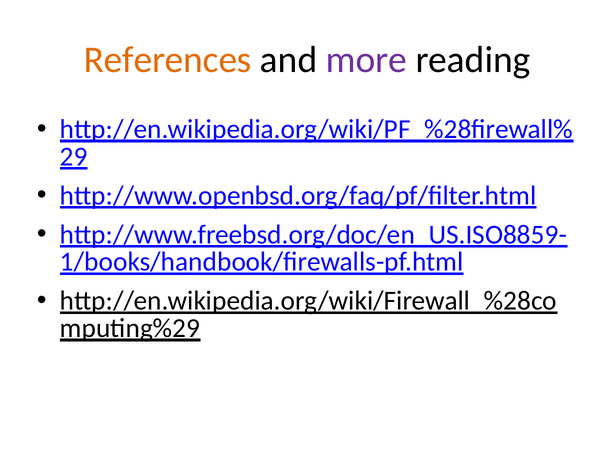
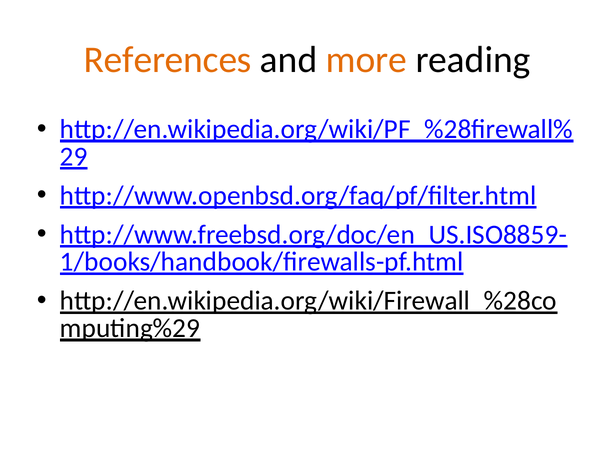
more colour: purple -> orange
